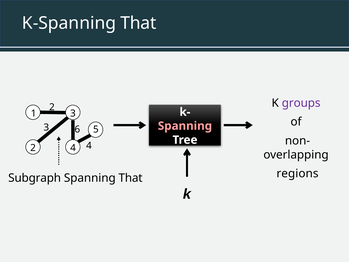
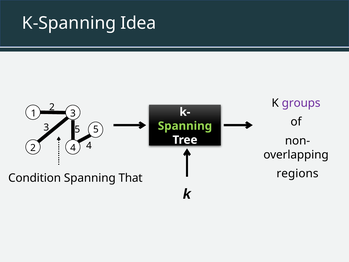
K-Spanning That: That -> Idea
Spanning at (185, 126) colour: pink -> light green
3 6: 6 -> 5
Subgraph: Subgraph -> Condition
